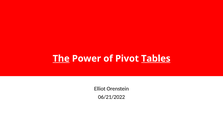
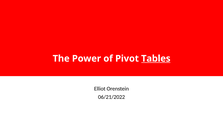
The underline: present -> none
